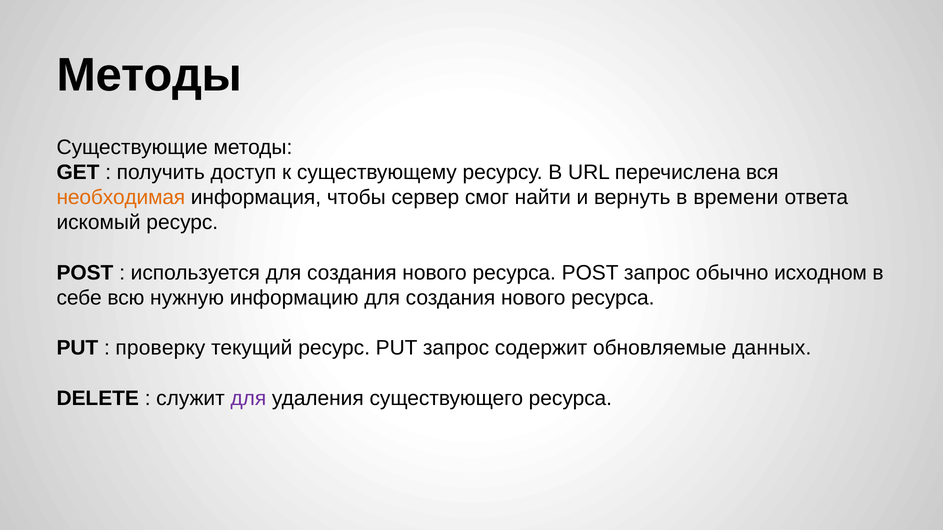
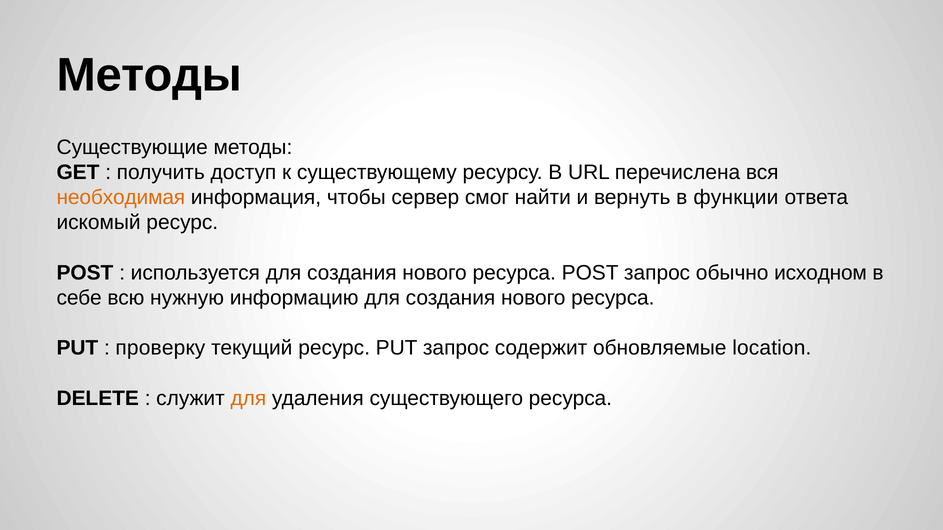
времени: времени -> функции
данных: данных -> location
для at (248, 399) colour: purple -> orange
